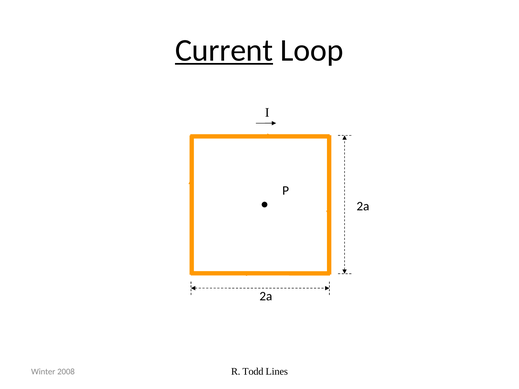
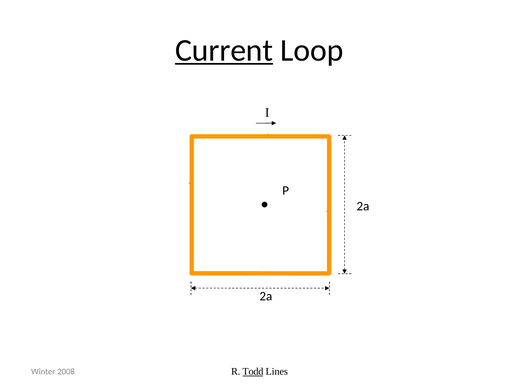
Todd underline: none -> present
